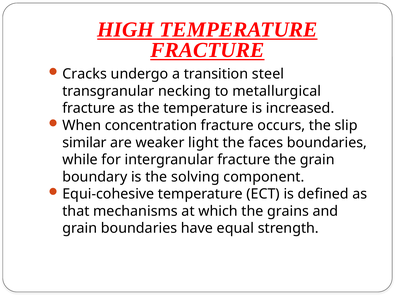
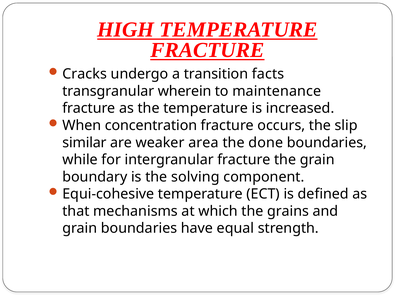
steel: steel -> facts
necking: necking -> wherein
metallurgical: metallurgical -> maintenance
light: light -> area
faces: faces -> done
